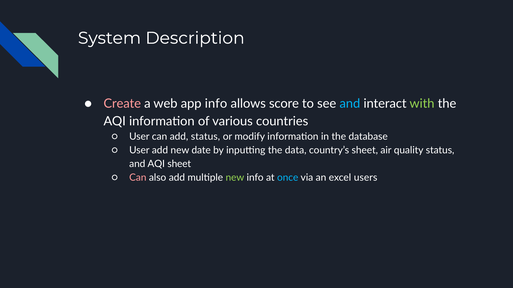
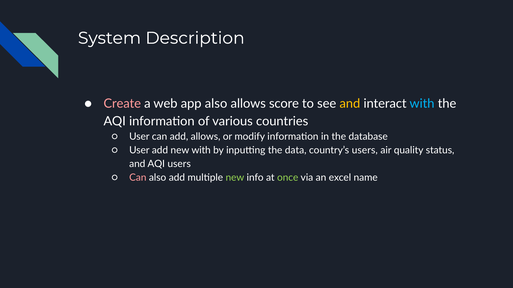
app info: info -> also
and at (350, 104) colour: light blue -> yellow
with at (422, 104) colour: light green -> light blue
add status: status -> allows
new date: date -> with
country’s sheet: sheet -> users
AQI sheet: sheet -> users
once colour: light blue -> light green
users: users -> name
